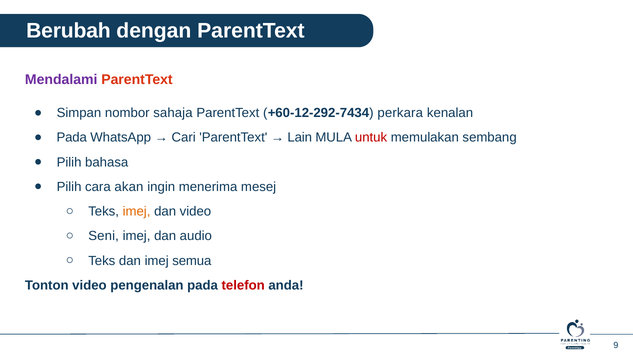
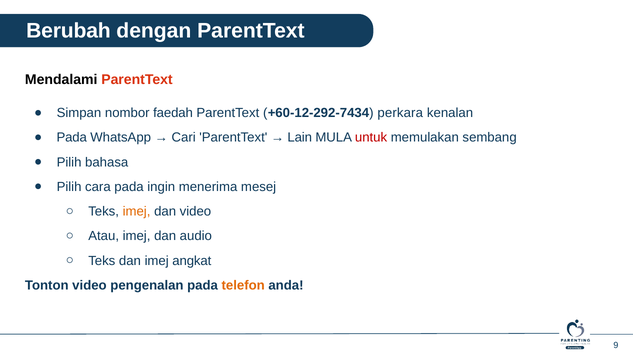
Mendalami colour: purple -> black
sahaja: sahaja -> faedah
cara akan: akan -> pada
Seni: Seni -> Atau
semua: semua -> angkat
telefon colour: red -> orange
